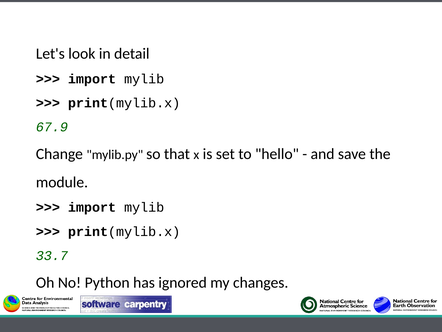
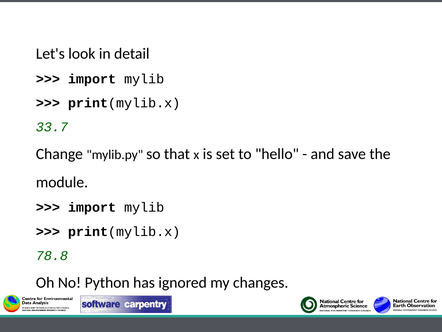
67.9: 67.9 -> 33.7
33.7: 33.7 -> 78.8
